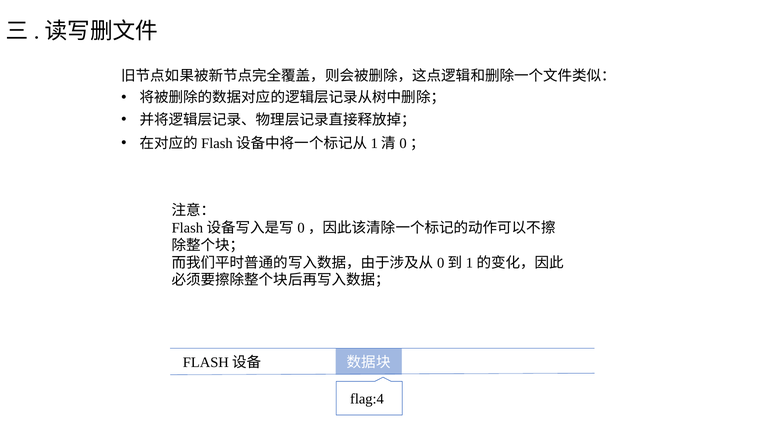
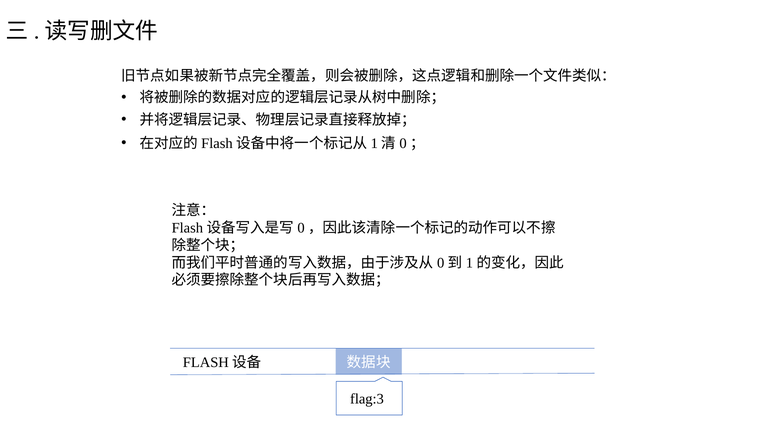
flag:4: flag:4 -> flag:3
